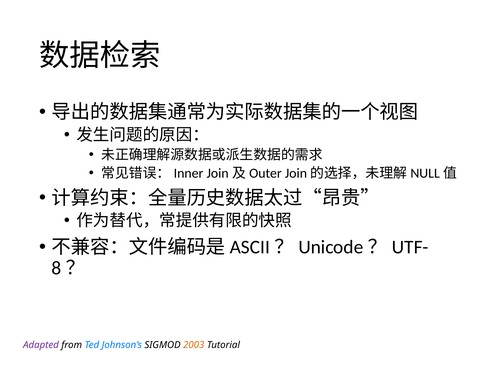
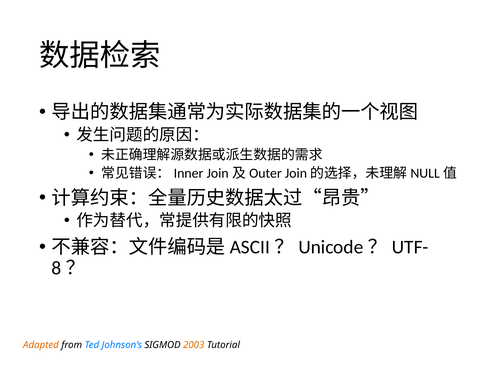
Adapted colour: purple -> orange
